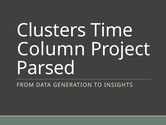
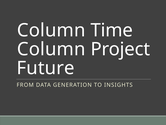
Clusters at (51, 30): Clusters -> Column
Parsed: Parsed -> Future
